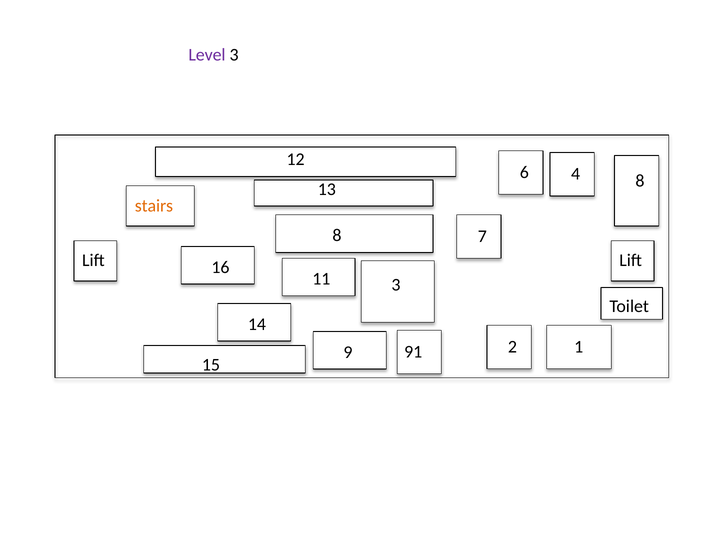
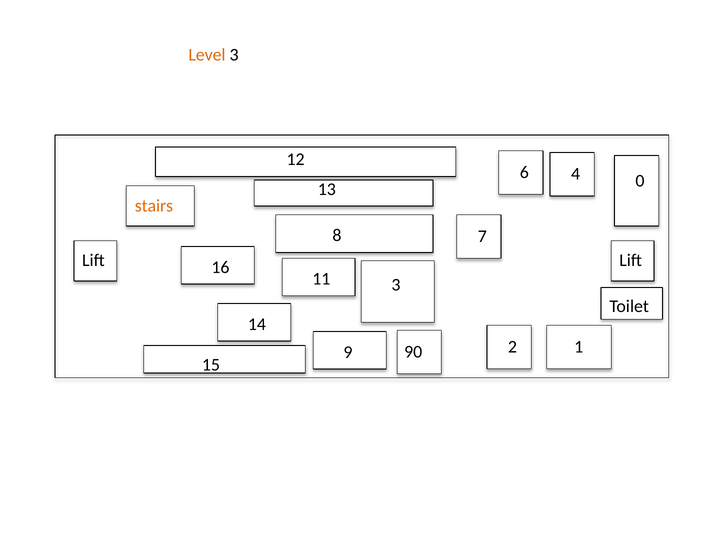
Level colour: purple -> orange
4 8: 8 -> 0
91: 91 -> 90
